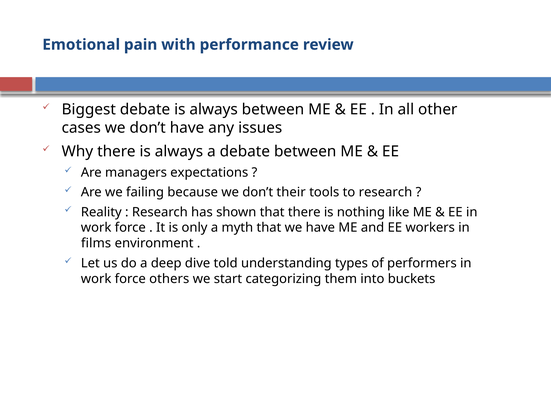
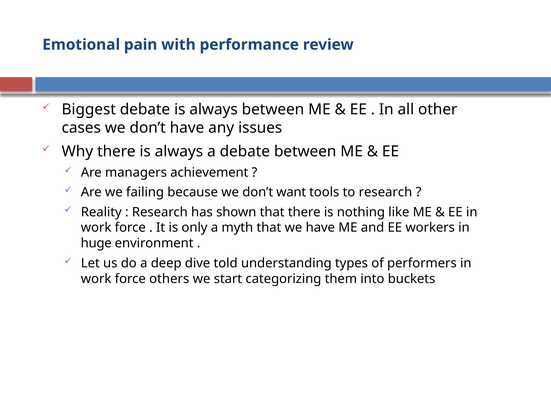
expectations: expectations -> achievement
their: their -> want
films: films -> huge
